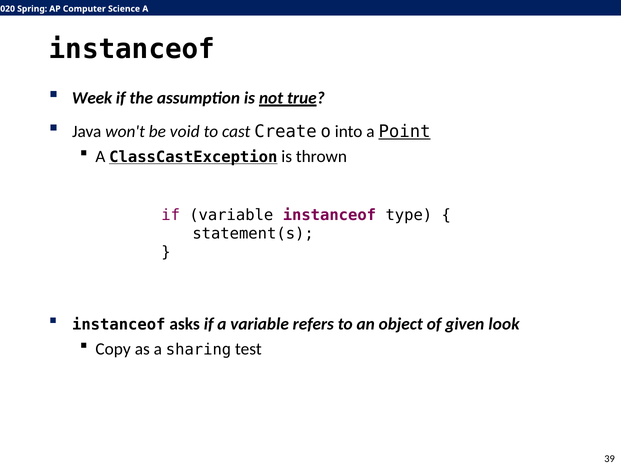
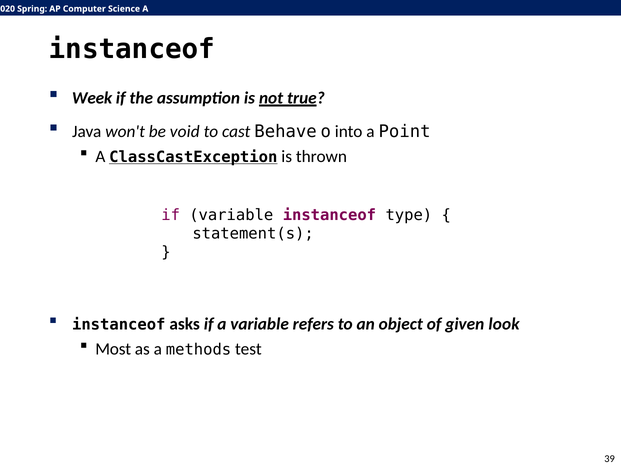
Create: Create -> Behave
Point underline: present -> none
Copy: Copy -> Most
sharing: sharing -> methods
